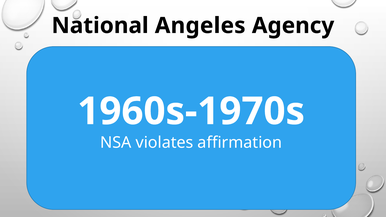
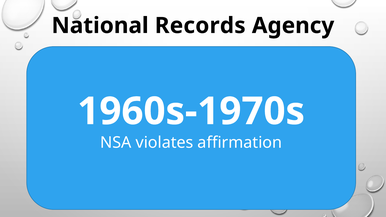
Angeles: Angeles -> Records
